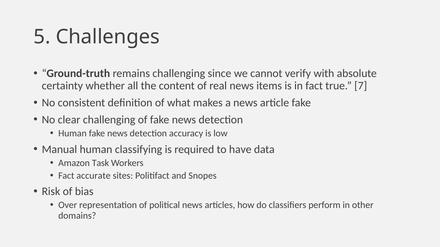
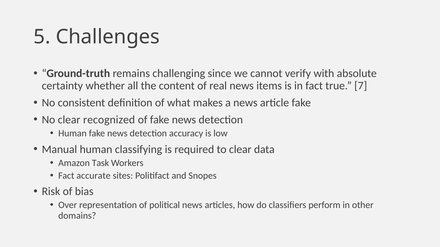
clear challenging: challenging -> recognized
to have: have -> clear
